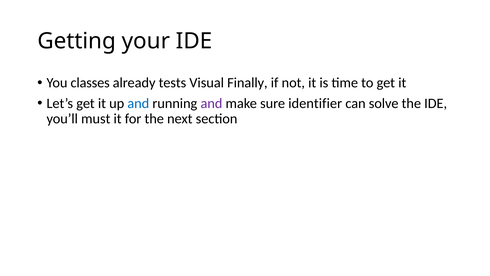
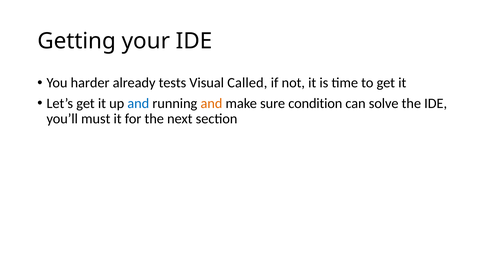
classes: classes -> harder
Finally: Finally -> Called
and at (211, 103) colour: purple -> orange
identifier: identifier -> condition
